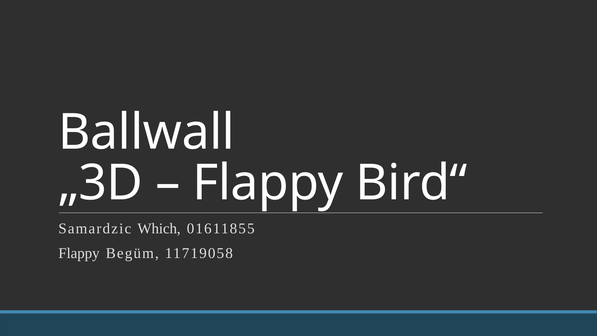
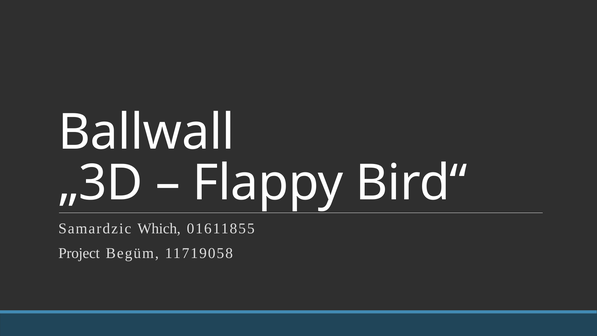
Flappy at (79, 253): Flappy -> Project
